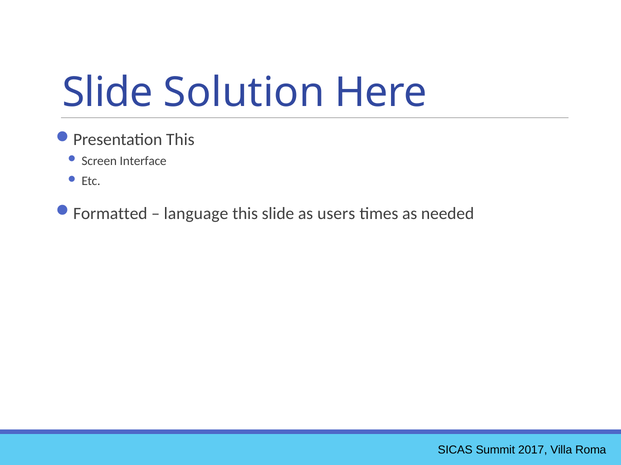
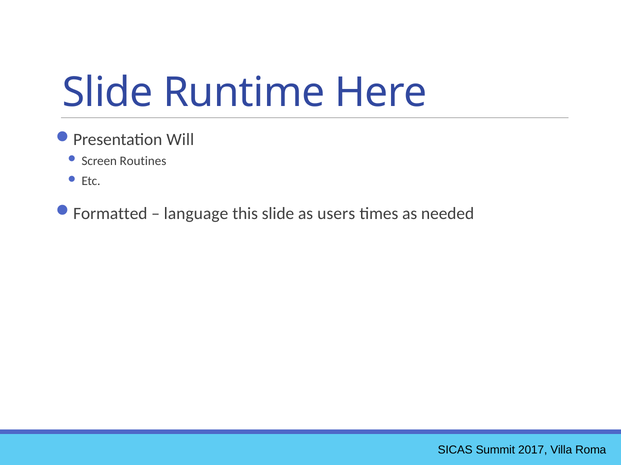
Solution: Solution -> Runtime
Presentation This: This -> Will
Interface: Interface -> Routines
